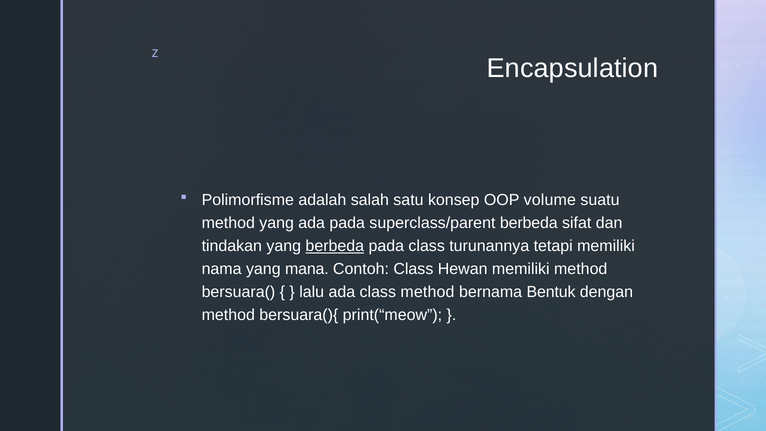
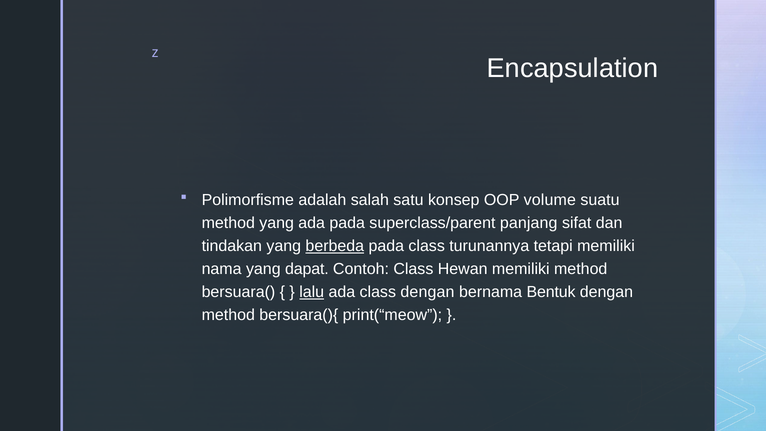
superclass/parent berbeda: berbeda -> panjang
mana: mana -> dapat
lalu underline: none -> present
class method: method -> dengan
